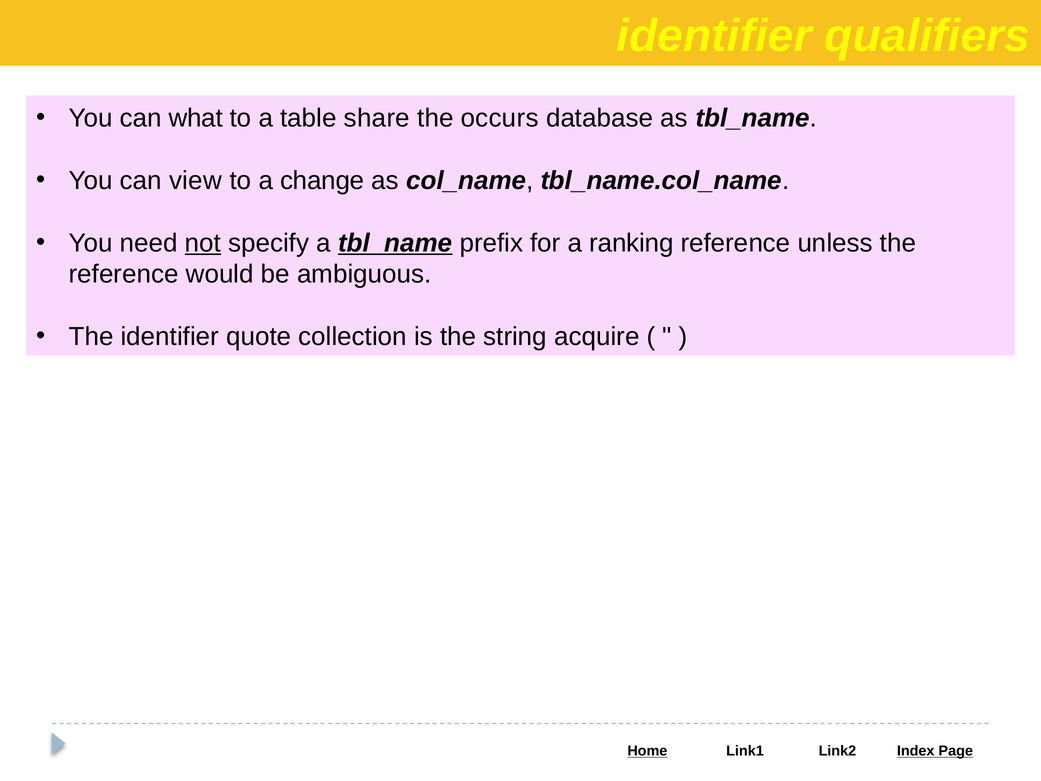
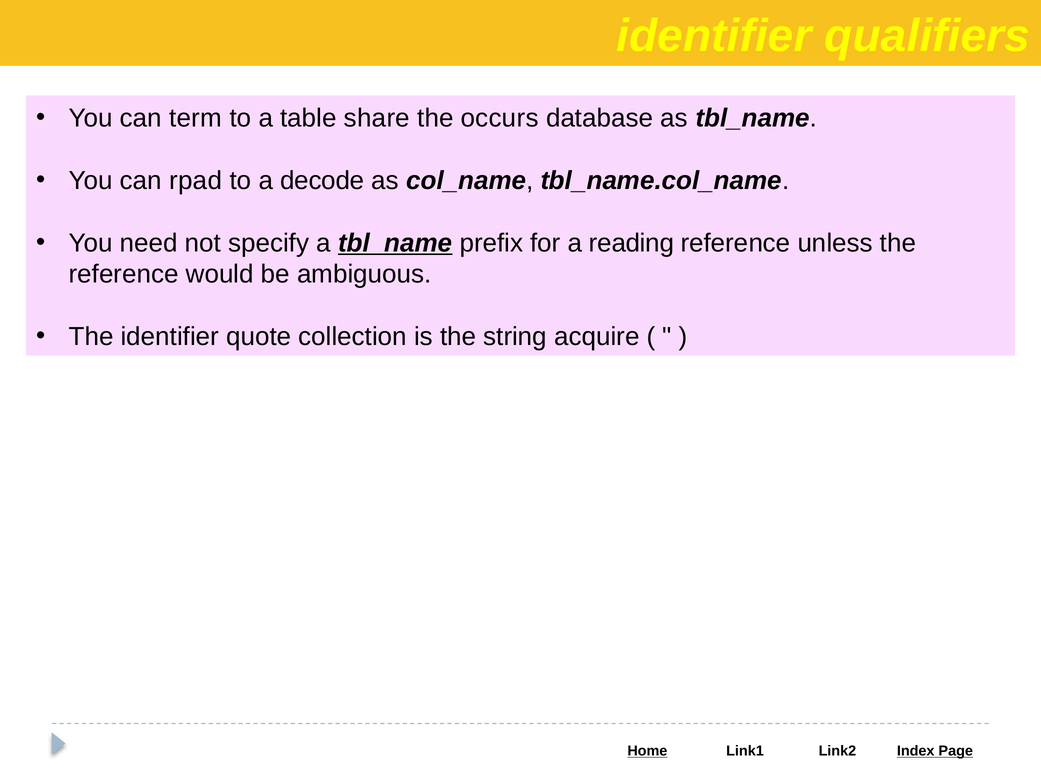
what: what -> term
view: view -> rpad
change: change -> decode
not underline: present -> none
ranking: ranking -> reading
